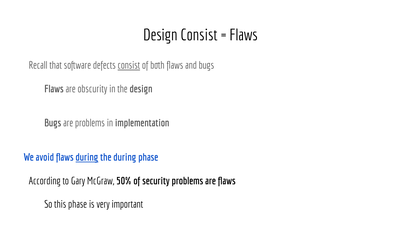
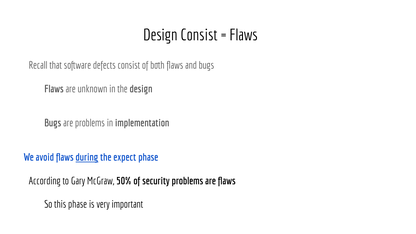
consist at (129, 65) underline: present -> none
obscurity: obscurity -> unknown
the during: during -> expect
